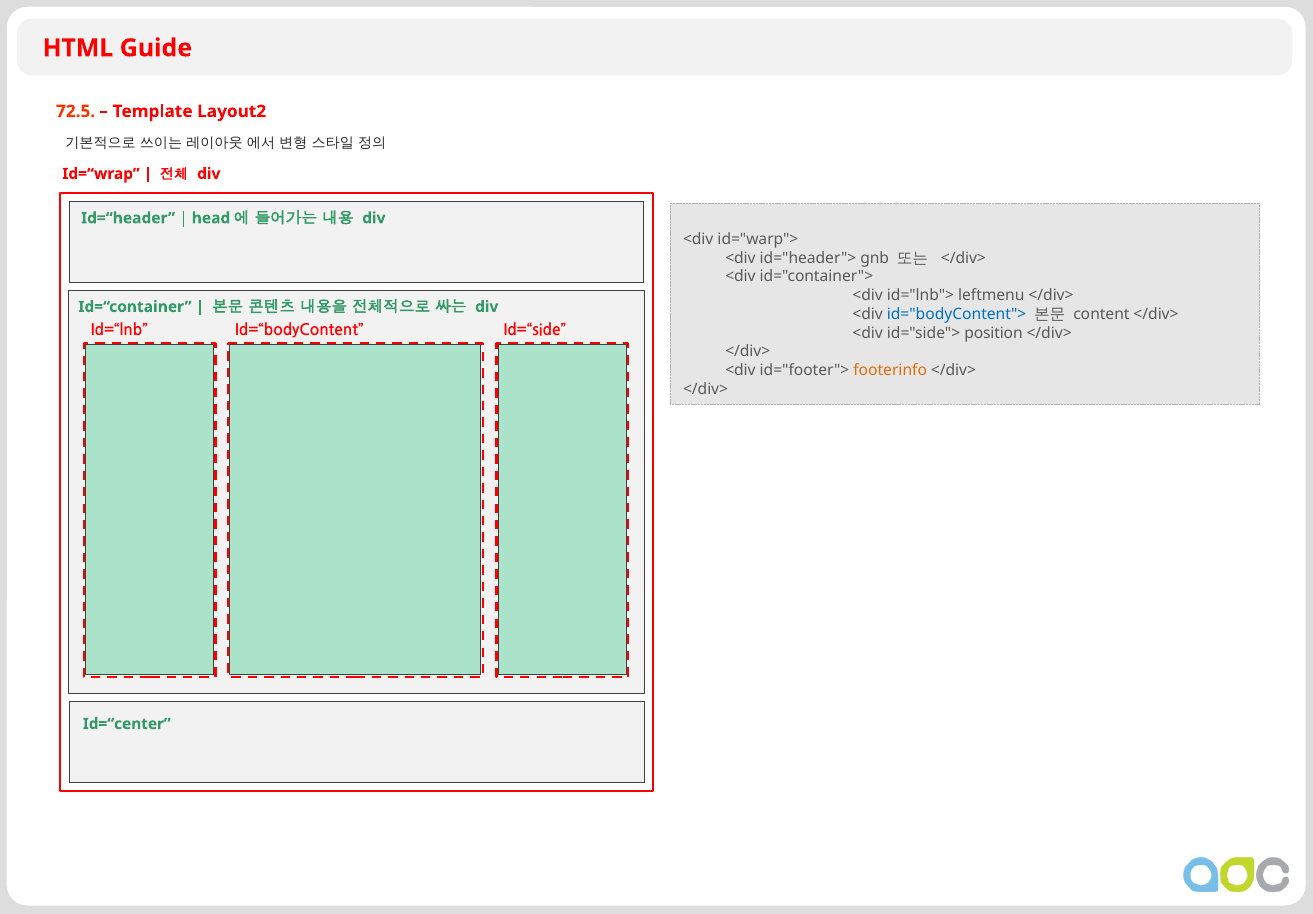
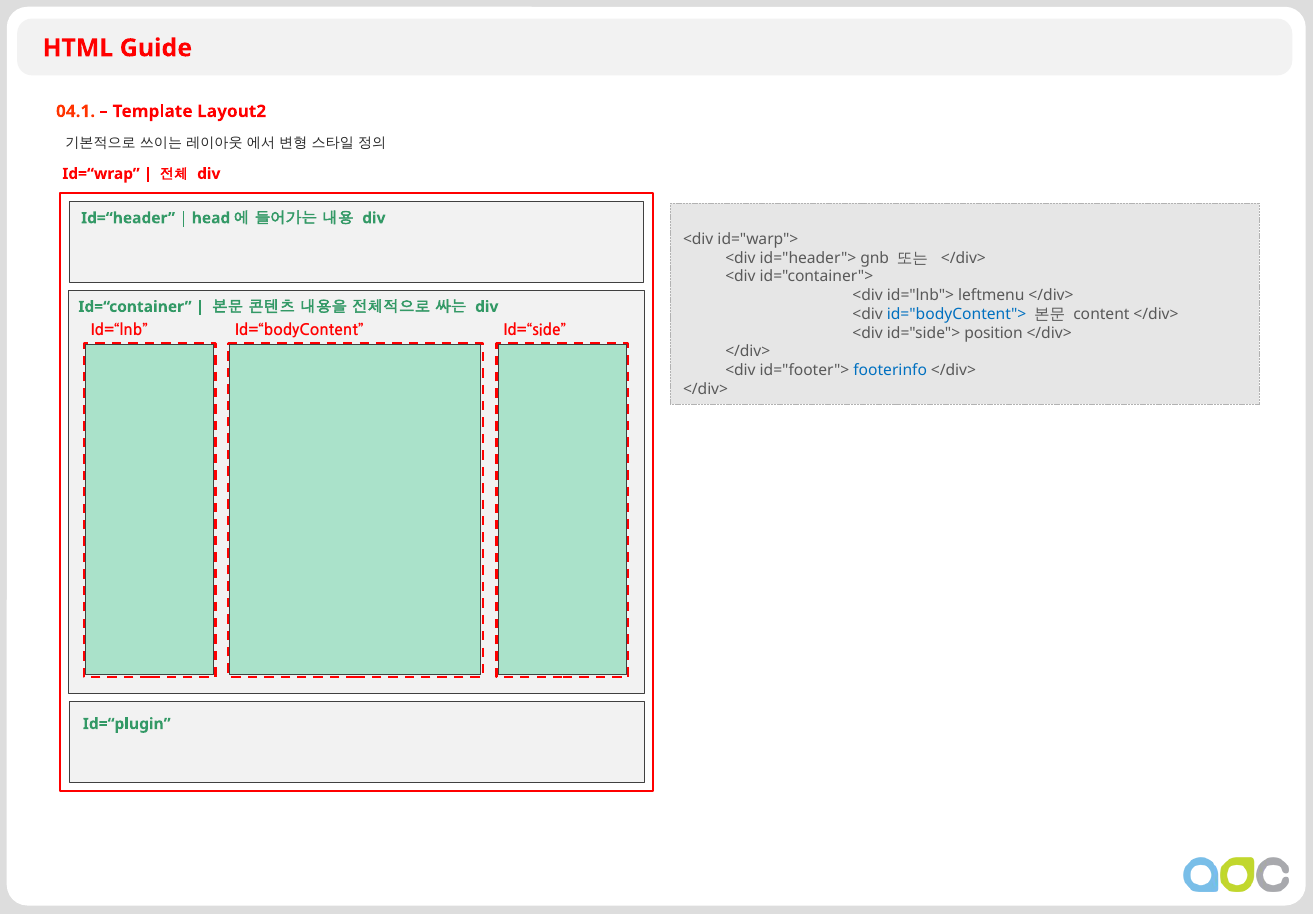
72.5: 72.5 -> 04.1
footerinfo colour: orange -> blue
Id=“center: Id=“center -> Id=“plugin
